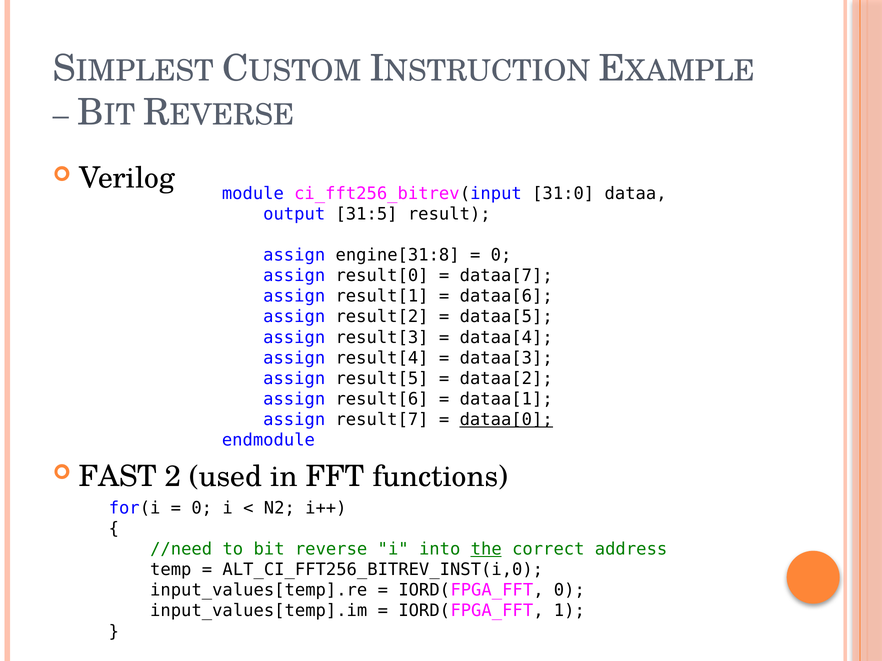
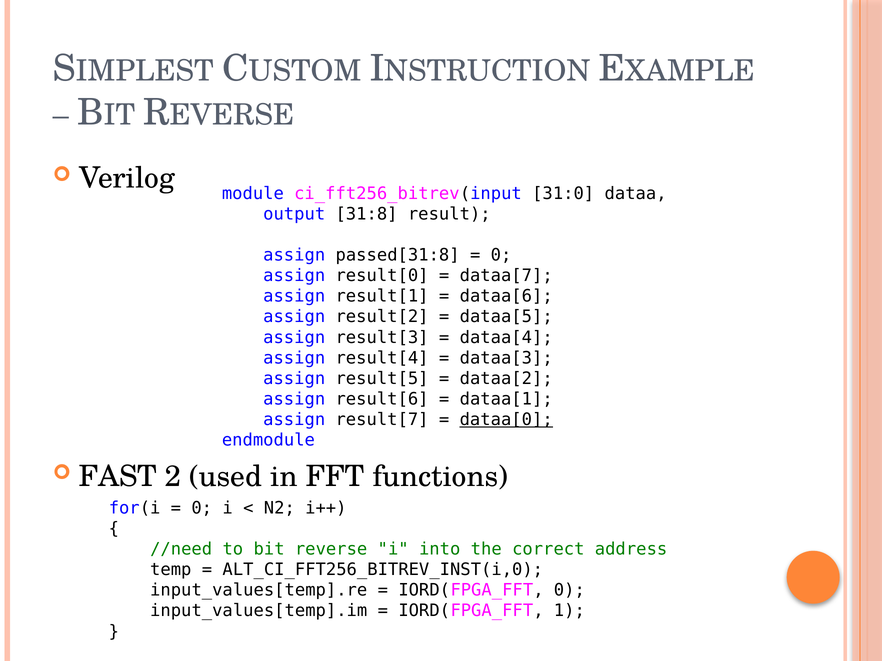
31:5: 31:5 -> 31:8
engine[31:8: engine[31:8 -> passed[31:8
the underline: present -> none
